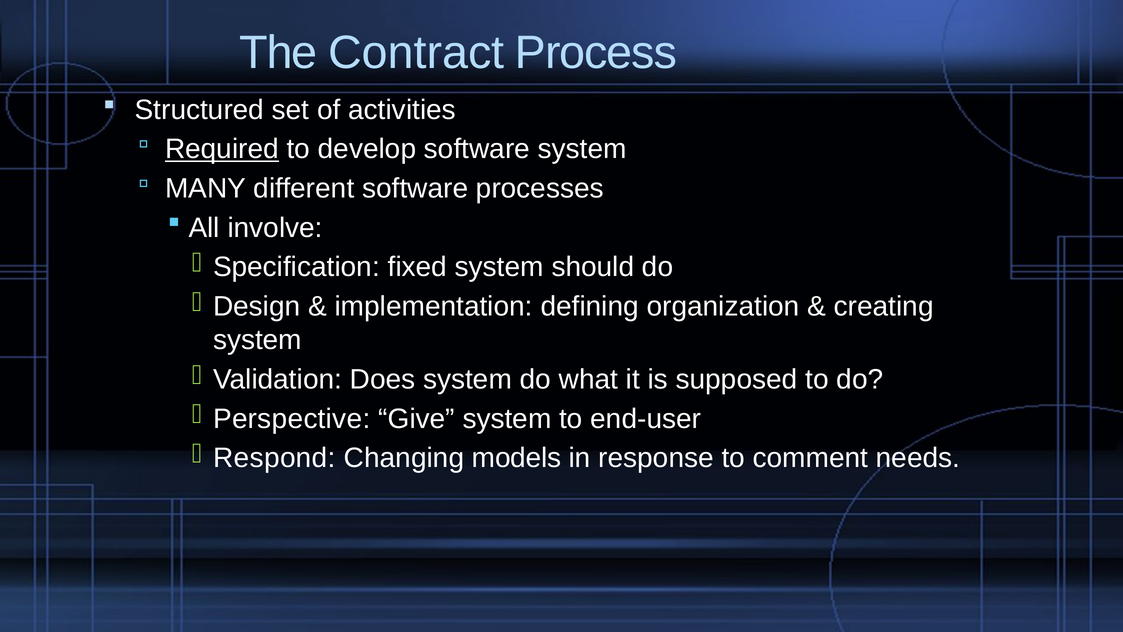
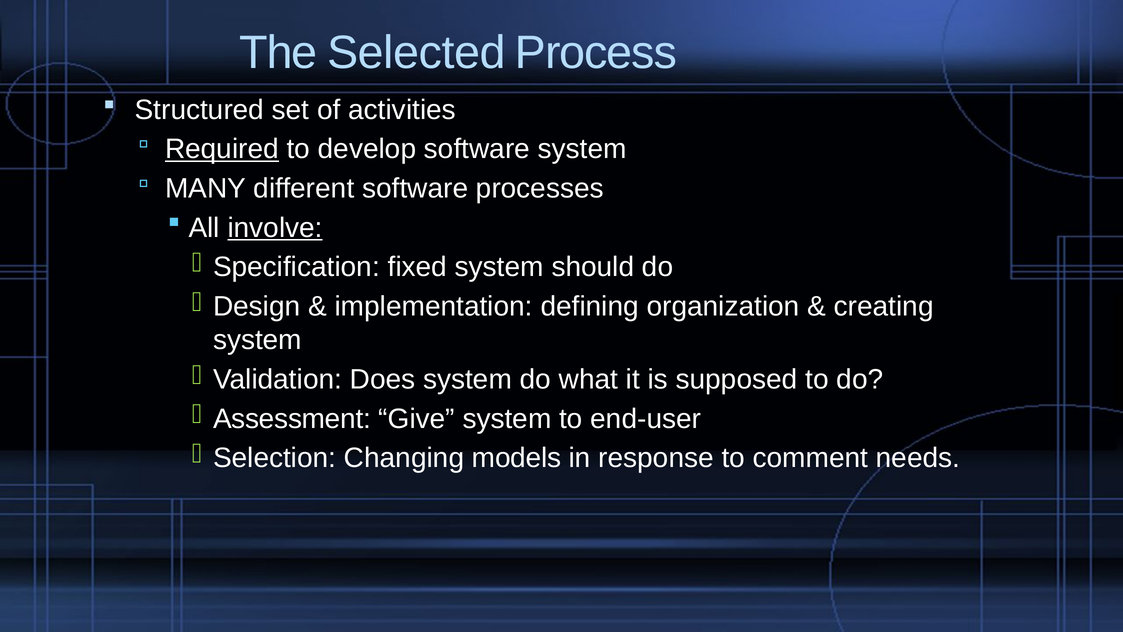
Contract: Contract -> Selected
involve underline: none -> present
Perspective: Perspective -> Assessment
Respond: Respond -> Selection
